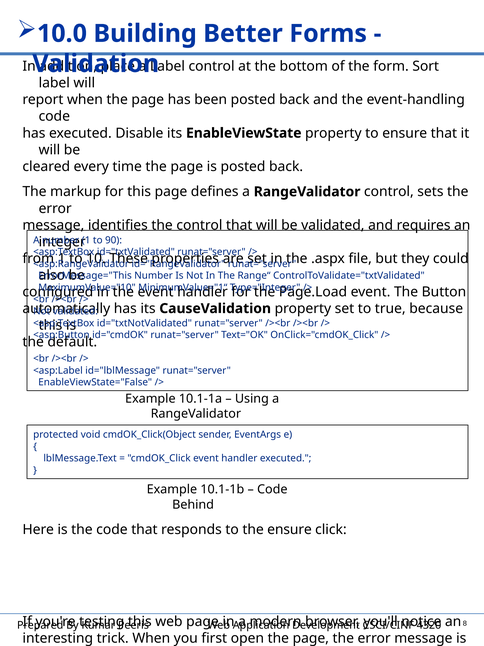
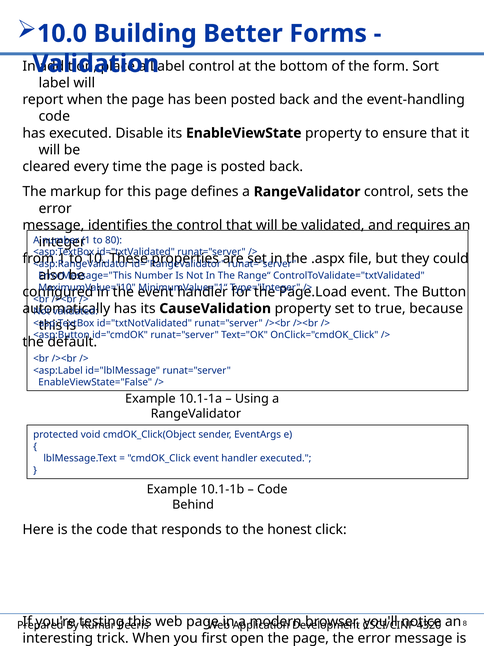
90: 90 -> 80
the ensure: ensure -> honest
